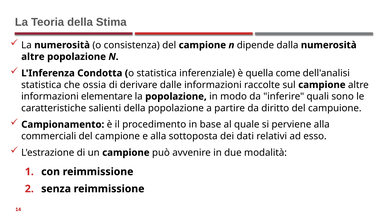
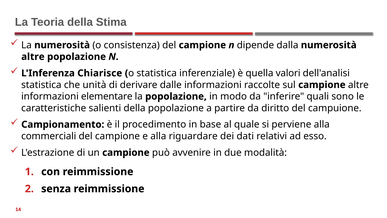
Condotta: Condotta -> Chiarisce
come: come -> valori
ossia: ossia -> unità
sottoposta: sottoposta -> riguardare
